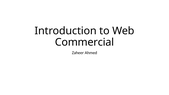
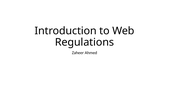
Commercial: Commercial -> Regulations
